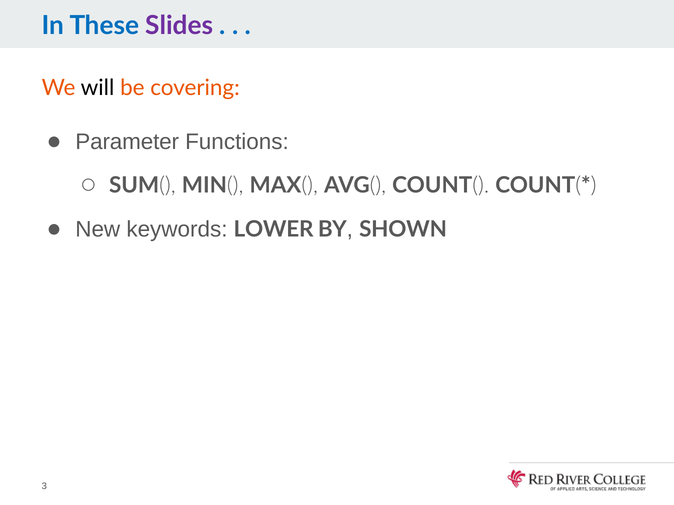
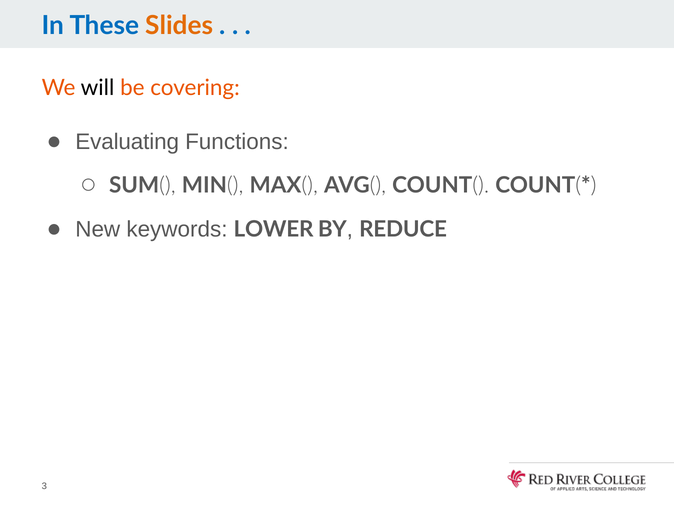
Slides colour: purple -> orange
Parameter: Parameter -> Evaluating
SHOWN: SHOWN -> REDUCE
